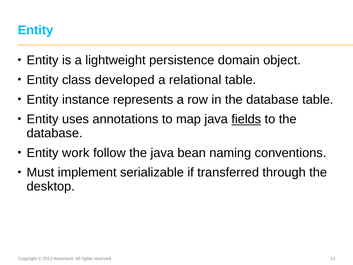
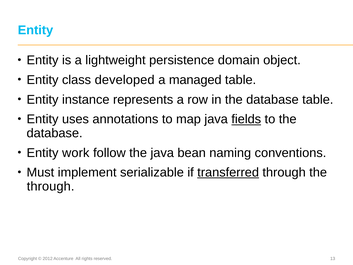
relational: relational -> managed
transferred underline: none -> present
desktop at (51, 186): desktop -> through
